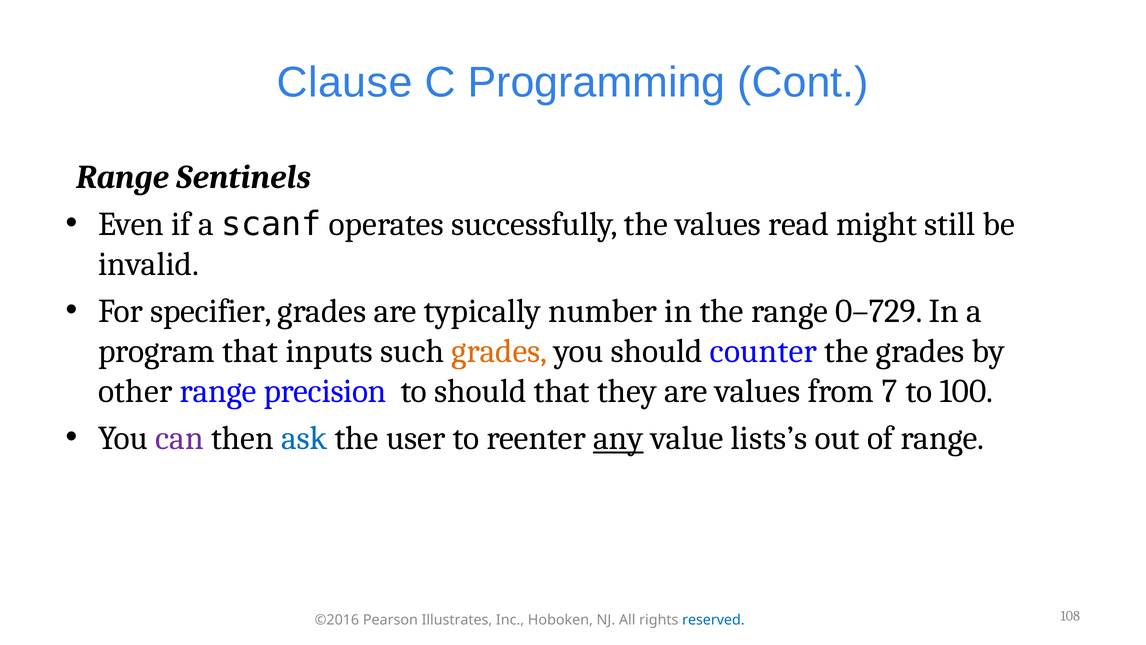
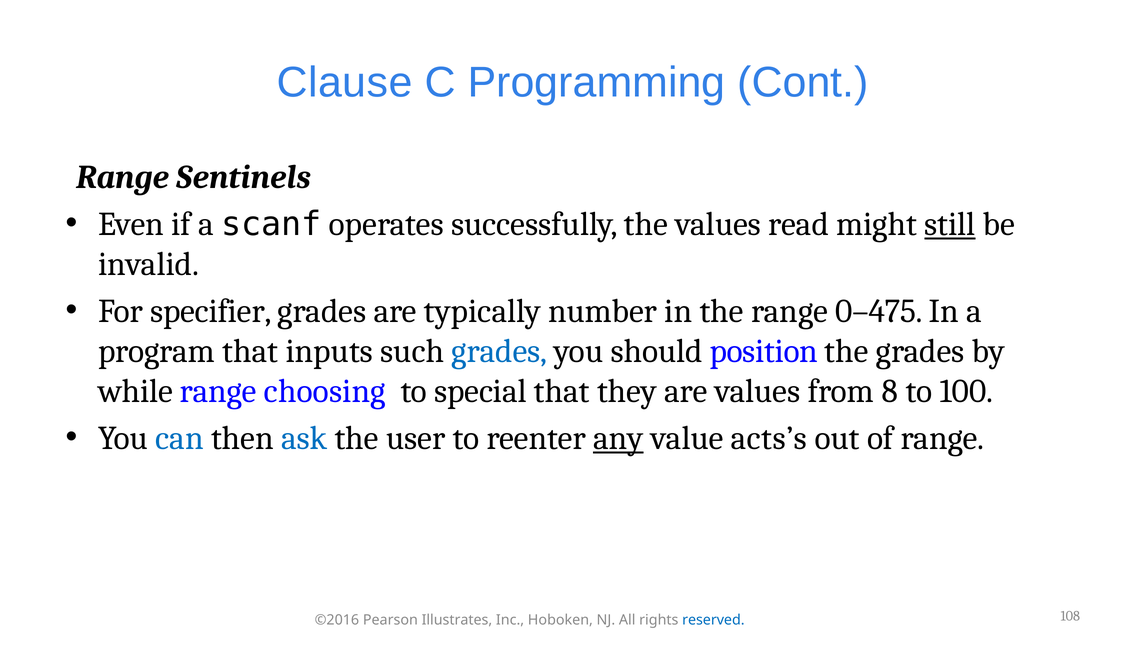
still underline: none -> present
0–729: 0–729 -> 0–475
grades at (499, 351) colour: orange -> blue
counter: counter -> position
other: other -> while
precision: precision -> choosing
to should: should -> special
7: 7 -> 8
can colour: purple -> blue
lists’s: lists’s -> acts’s
